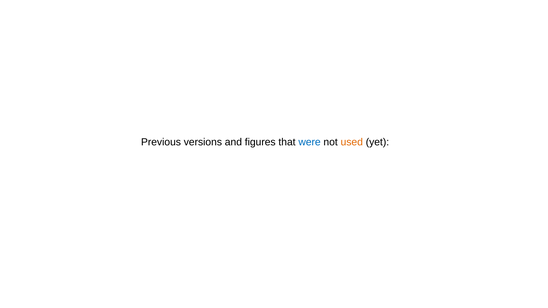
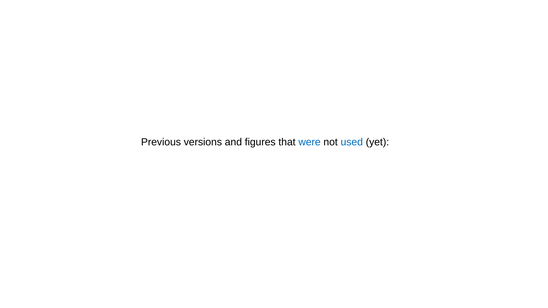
used colour: orange -> blue
